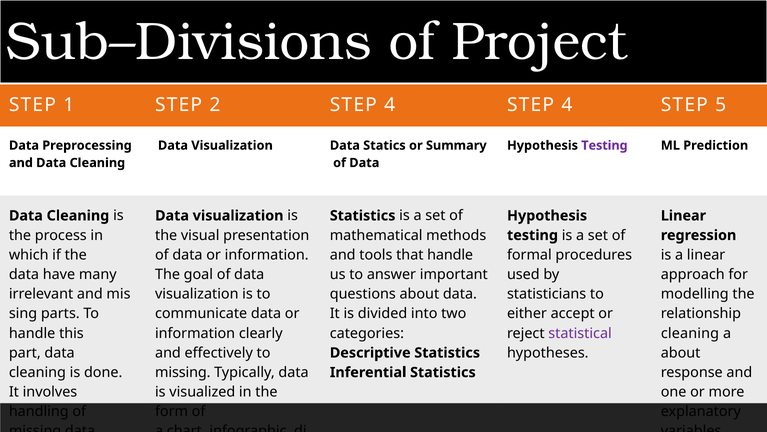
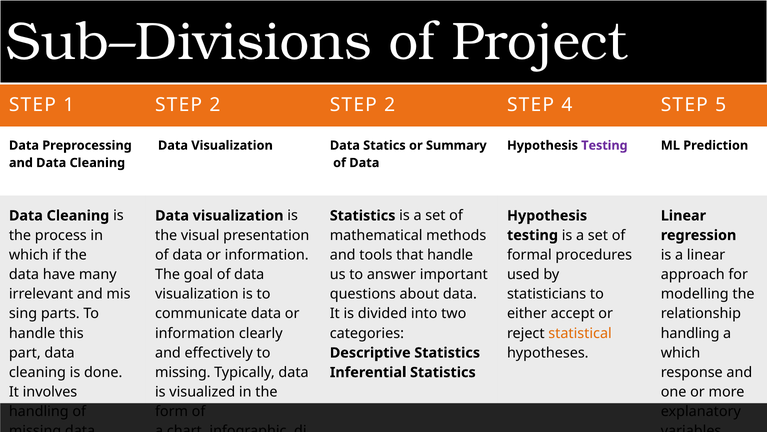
2 STEP 4: 4 -> 2
statistical colour: purple -> orange
cleaning at (690, 333): cleaning -> handling
about at (681, 352): about -> which
